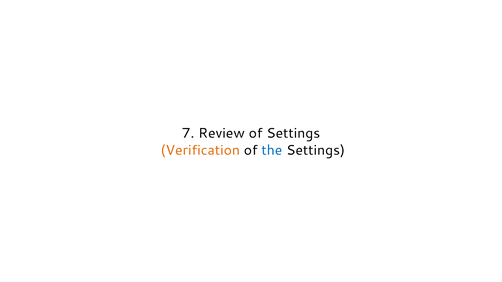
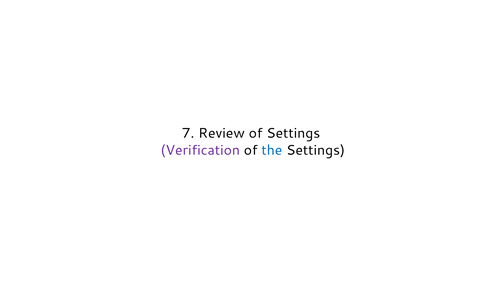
Verification colour: orange -> purple
